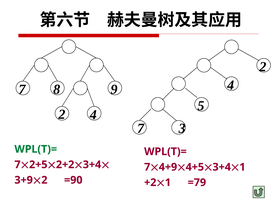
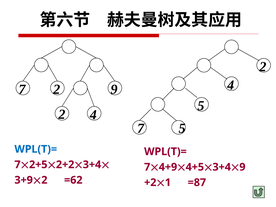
7 8: 8 -> 2
7 3: 3 -> 5
WPL(T)= at (36, 149) colour: green -> blue
1 at (242, 167): 1 -> 9
=90: =90 -> =62
=79: =79 -> =87
